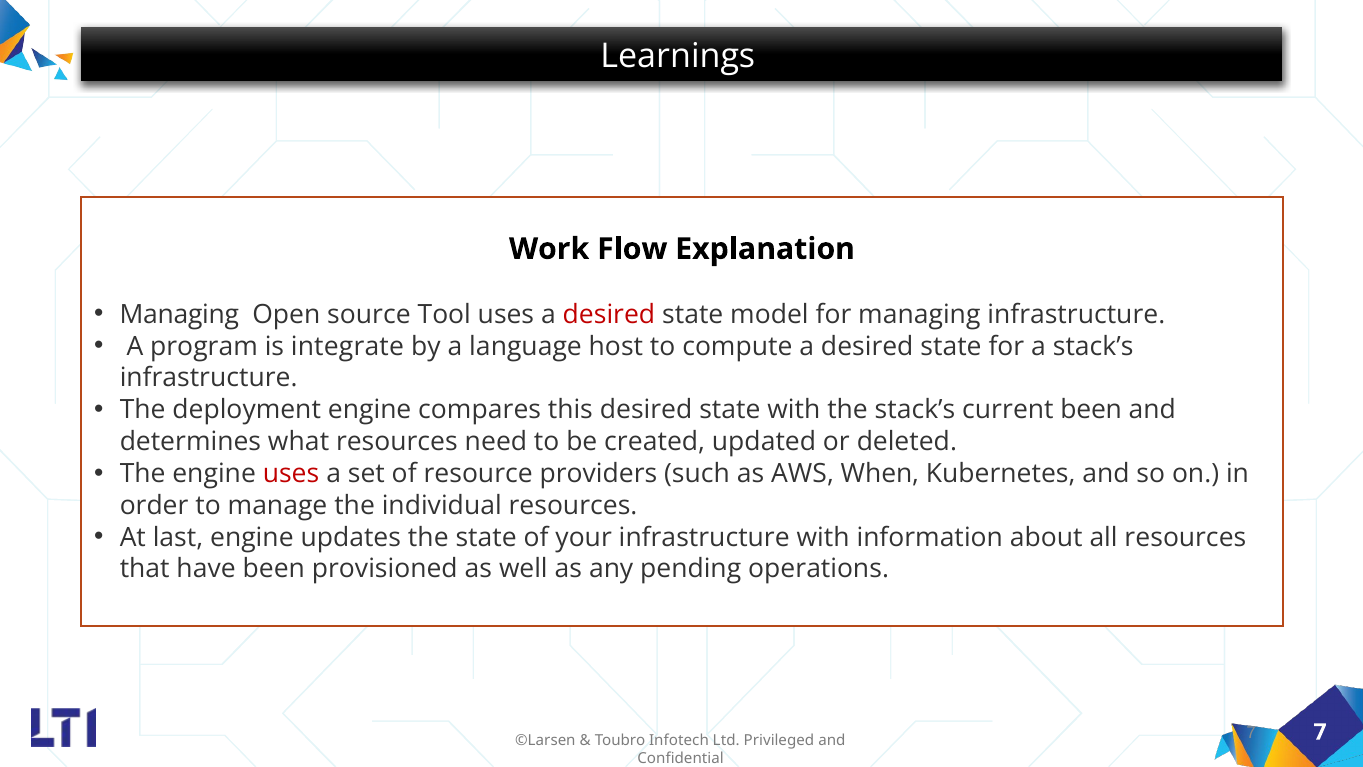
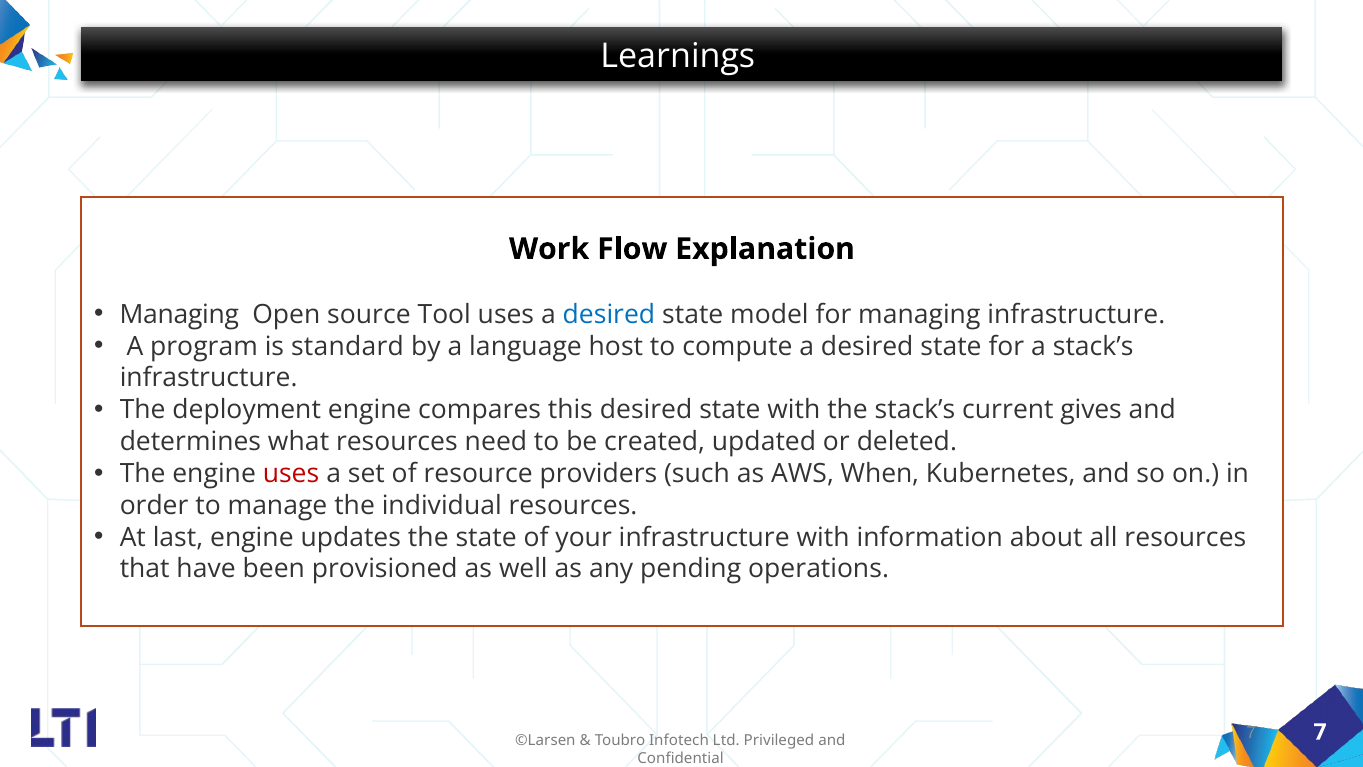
desired at (609, 314) colour: red -> blue
integrate: integrate -> standard
current been: been -> gives
